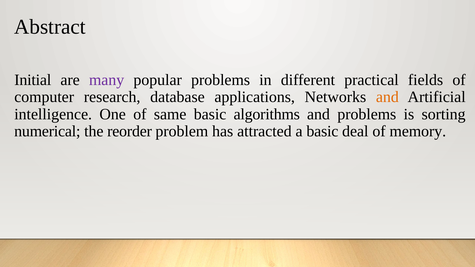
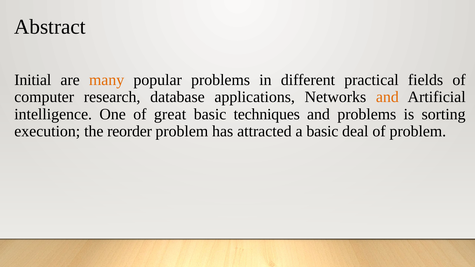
many colour: purple -> orange
same: same -> great
algorithms: algorithms -> techniques
numerical: numerical -> execution
of memory: memory -> problem
